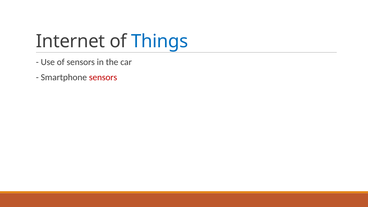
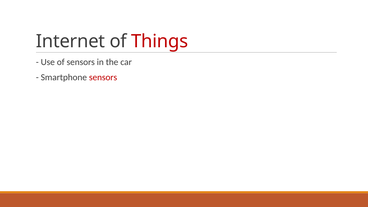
Things colour: blue -> red
